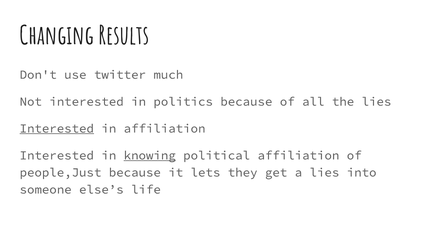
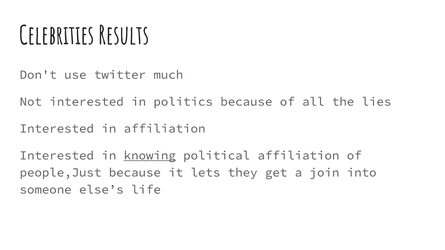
Changing: Changing -> Celebrities
Interested at (57, 129) underline: present -> none
a lies: lies -> join
